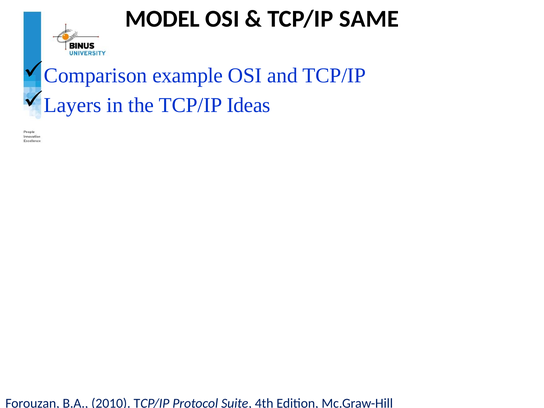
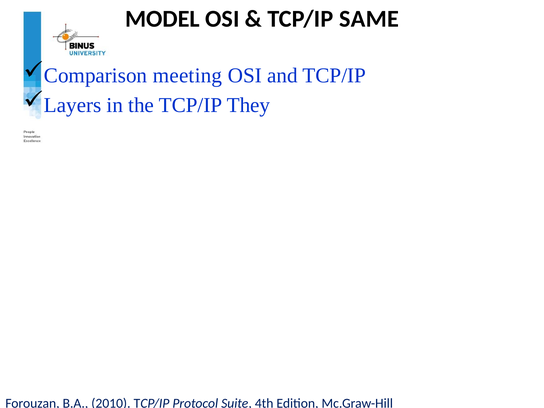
example: example -> meeting
Ideas: Ideas -> They
